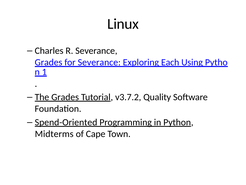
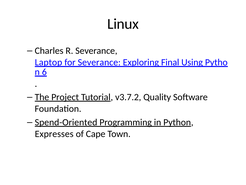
Grades at (49, 62): Grades -> Laptop
Each: Each -> Final
1: 1 -> 6
The Grades: Grades -> Project
Midterms: Midterms -> Expresses
